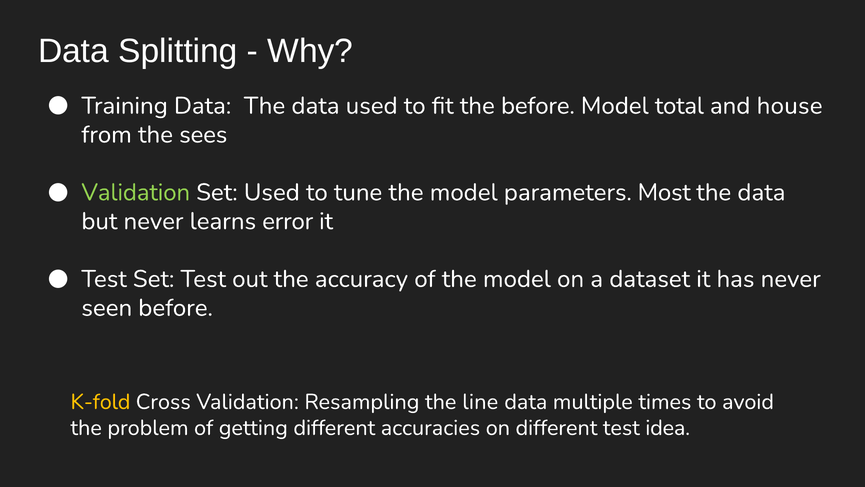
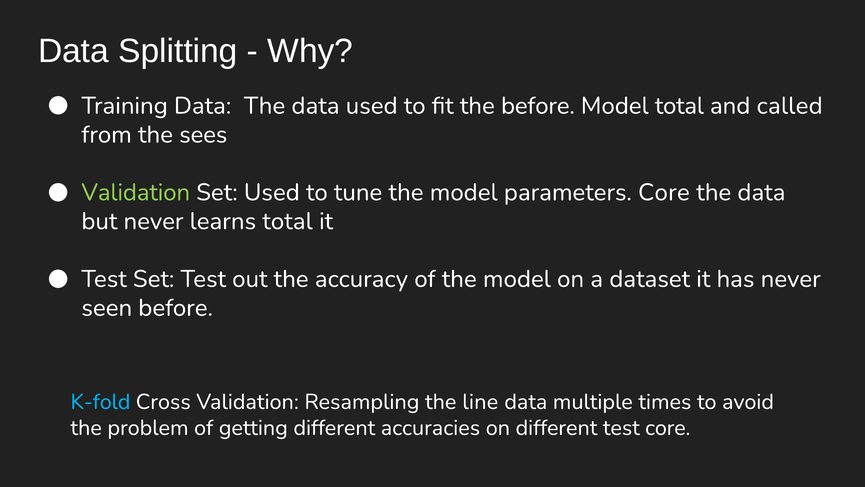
house: house -> called
parameters Most: Most -> Core
learns error: error -> total
K-fold colour: yellow -> light blue
test idea: idea -> core
